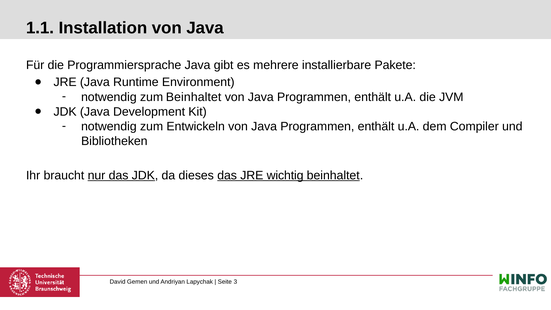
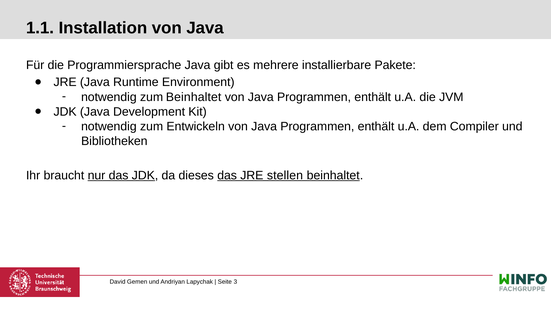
wichtig: wichtig -> stellen
